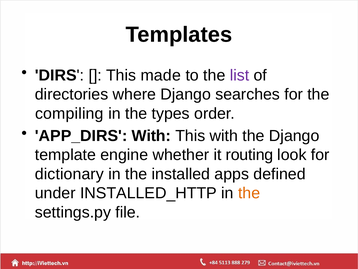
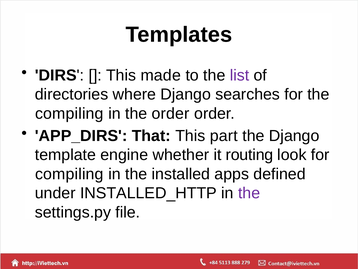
the types: types -> order
APP_DIRS With: With -> That
This with: with -> part
dictionary at (69, 174): dictionary -> compiling
the at (249, 193) colour: orange -> purple
